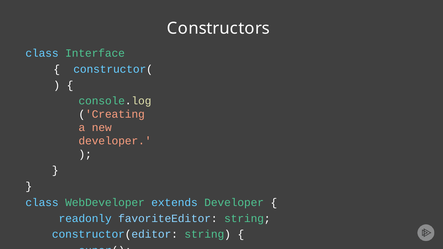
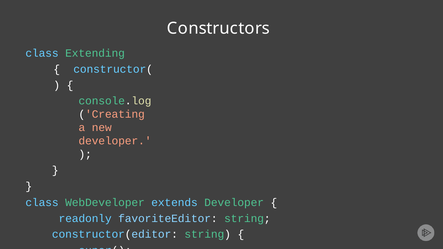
Interface: Interface -> Extending
